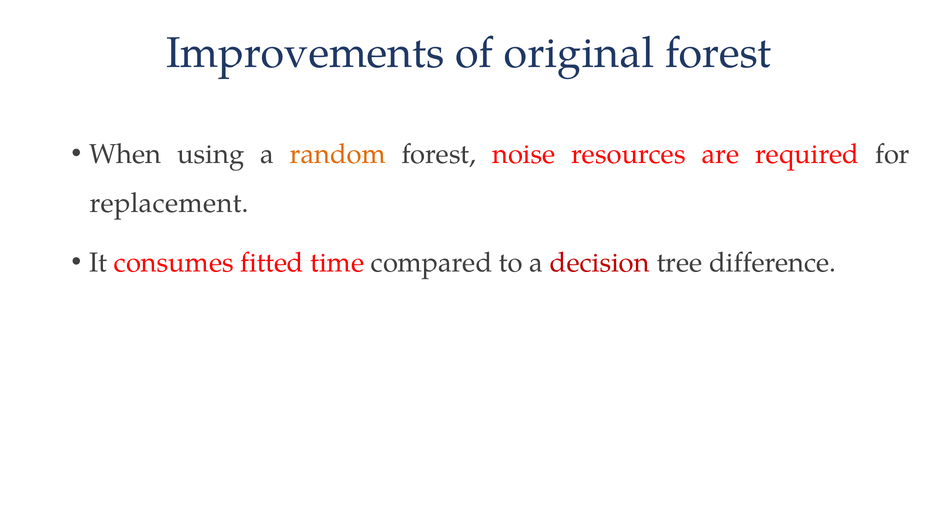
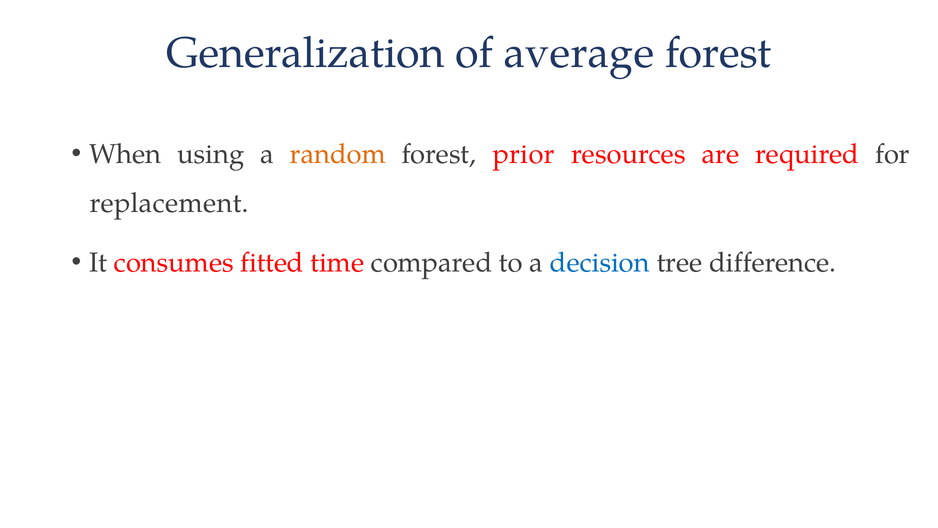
Improvements: Improvements -> Generalization
original: original -> average
noise: noise -> prior
decision colour: red -> blue
